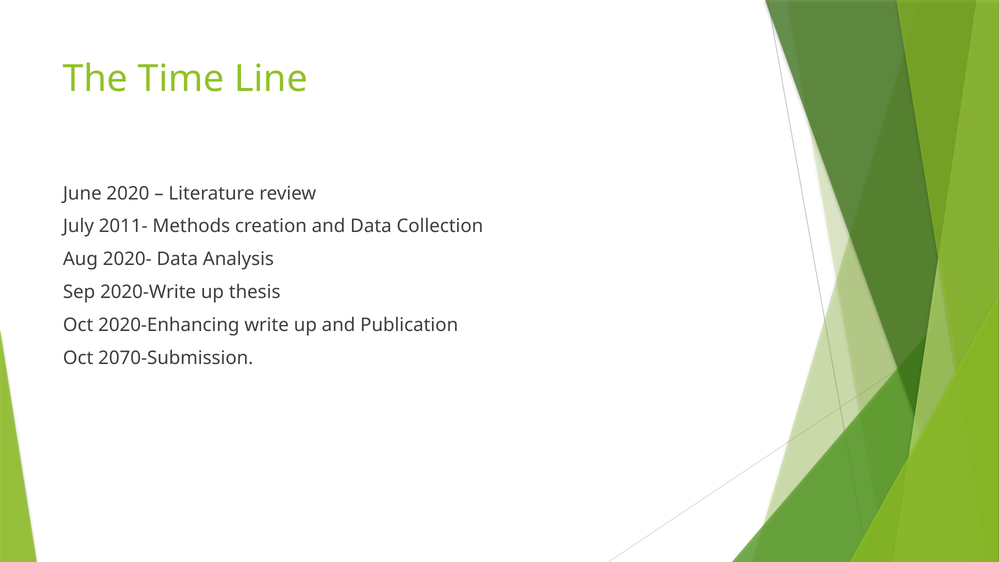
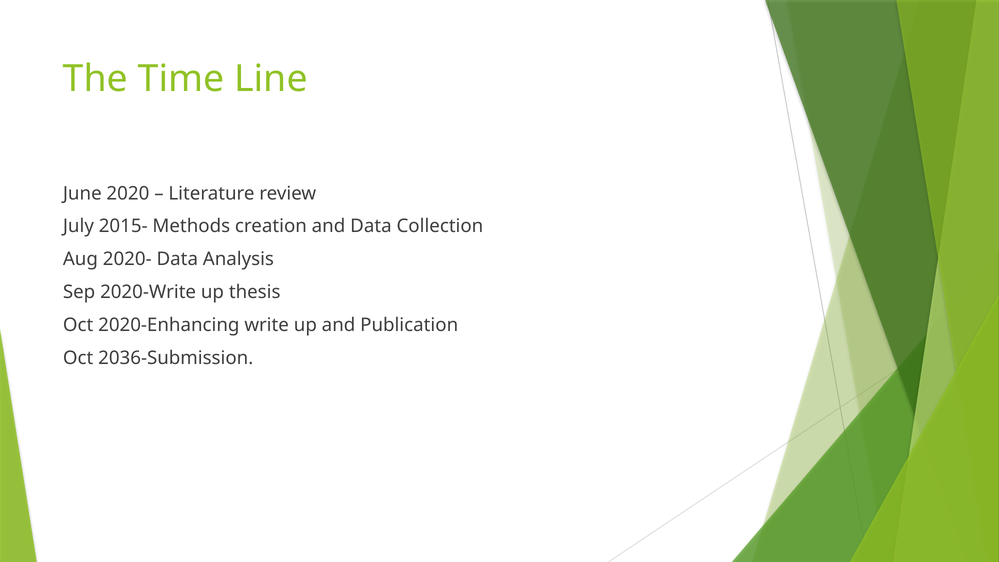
2011-: 2011- -> 2015-
2070-Submission: 2070-Submission -> 2036-Submission
